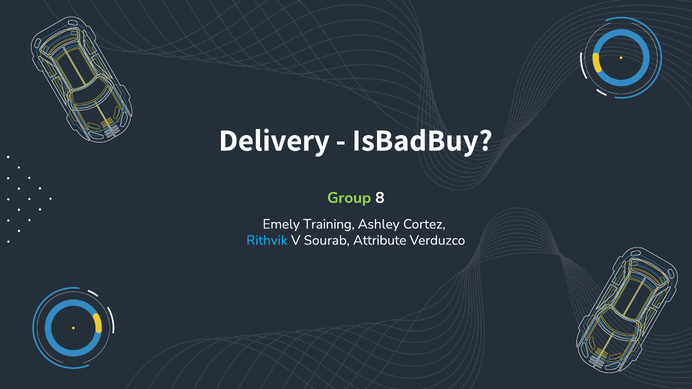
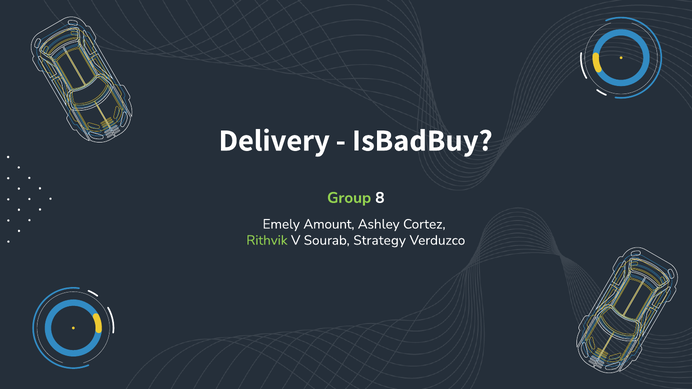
Training: Training -> Amount
Rithvik colour: light blue -> light green
Attribute: Attribute -> Strategy
